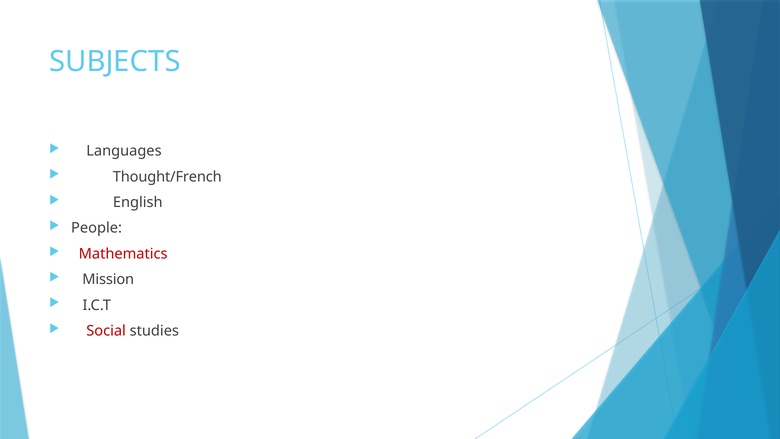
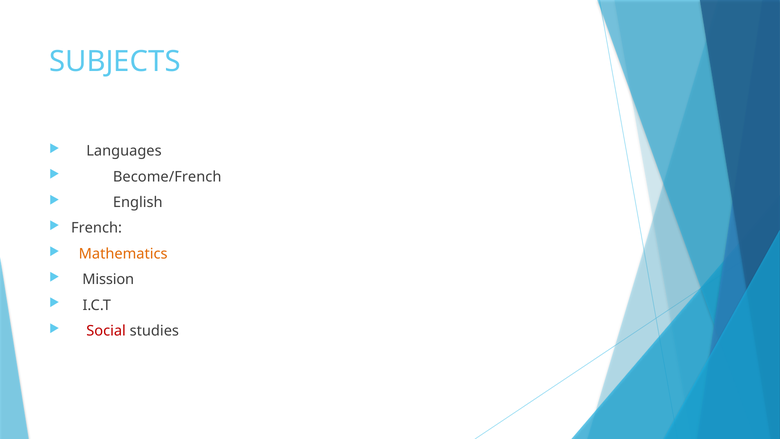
Thought/French: Thought/French -> Become/French
People: People -> French
Mathematics colour: red -> orange
